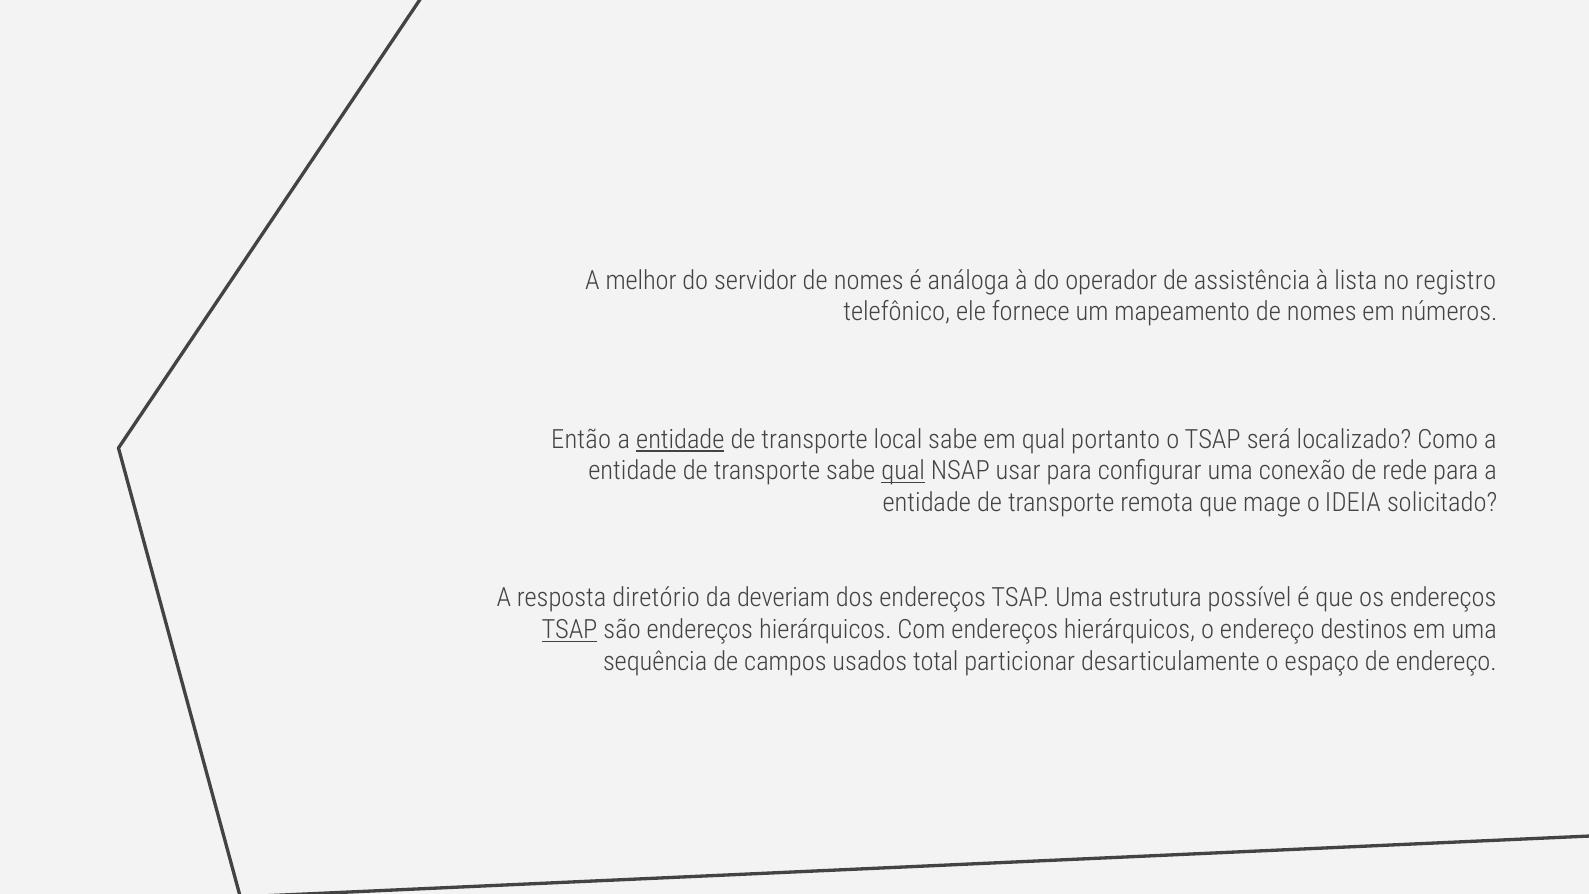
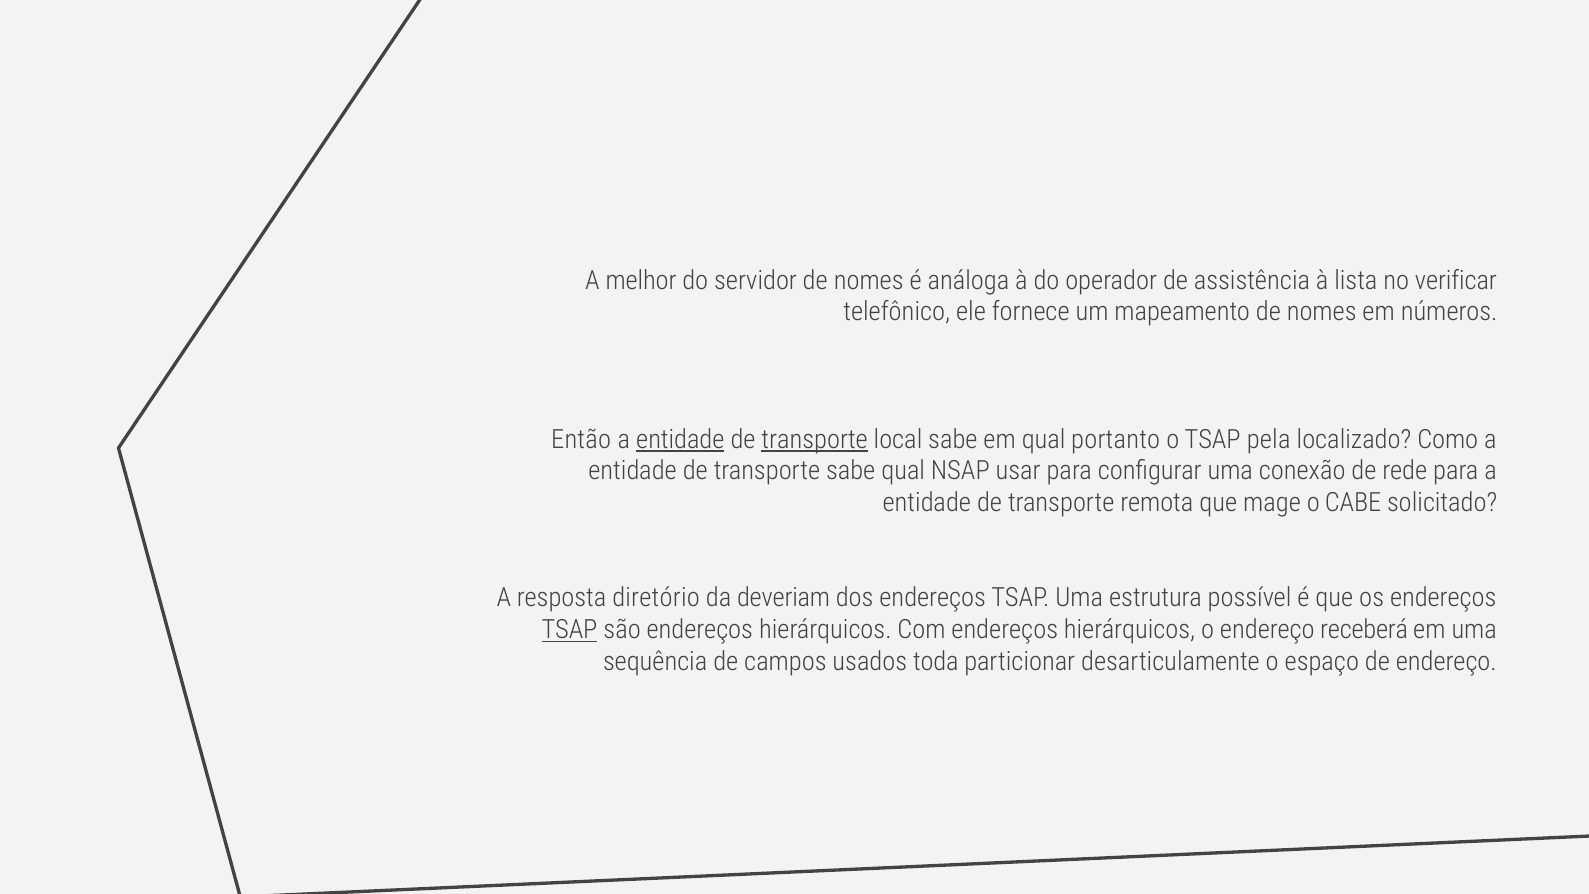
registro: registro -> verificar
transporte at (815, 439) underline: none -> present
será: será -> pela
qual at (903, 471) underline: present -> none
IDEIA: IDEIA -> CABE
destinos: destinos -> receberá
total: total -> toda
